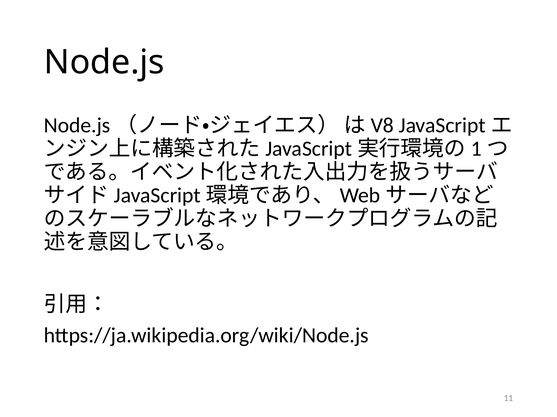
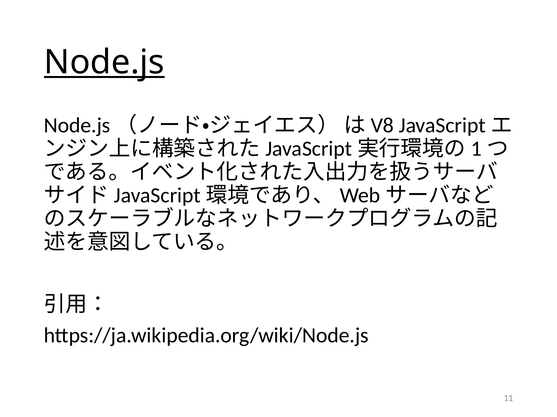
Node.js underline: none -> present
